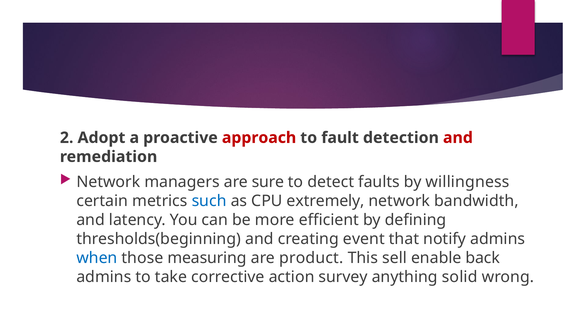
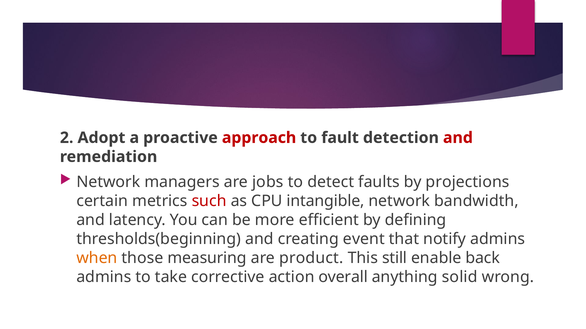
sure: sure -> jobs
willingness: willingness -> projections
such colour: blue -> red
extremely: extremely -> intangible
when colour: blue -> orange
sell: sell -> still
survey: survey -> overall
